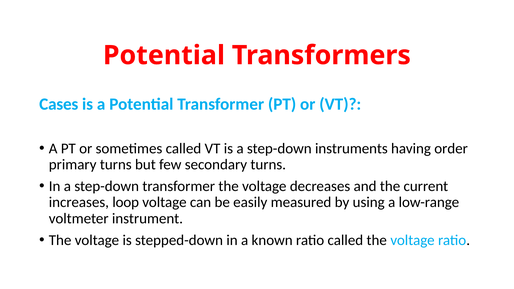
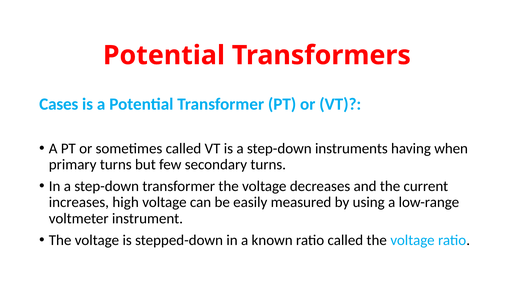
order: order -> when
loop: loop -> high
